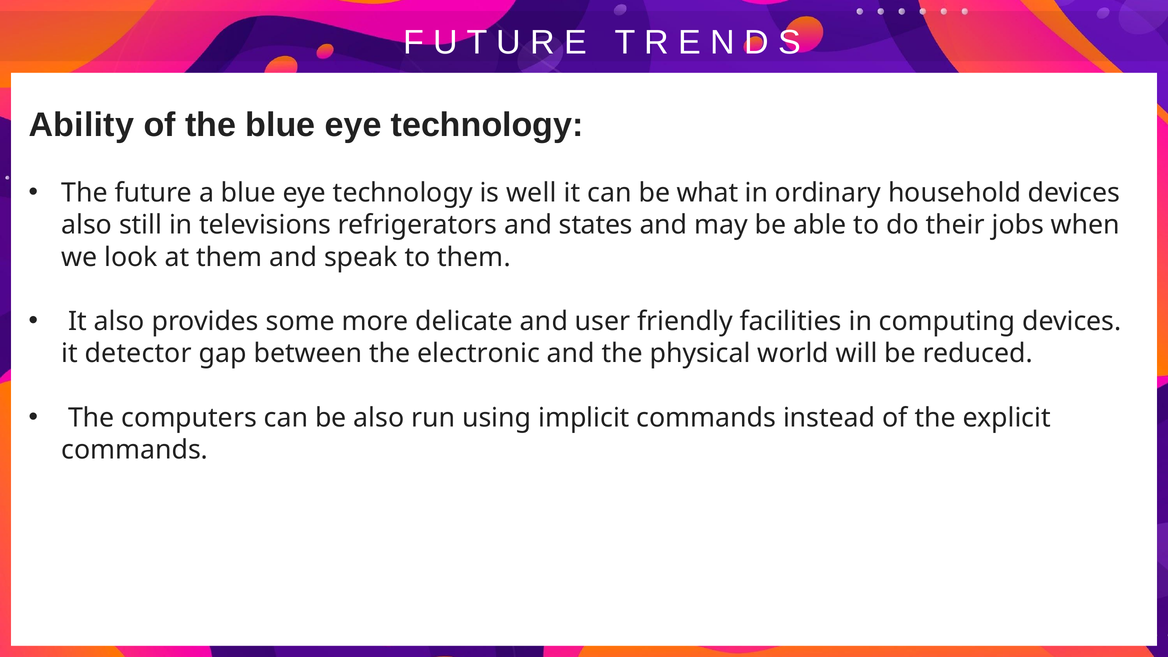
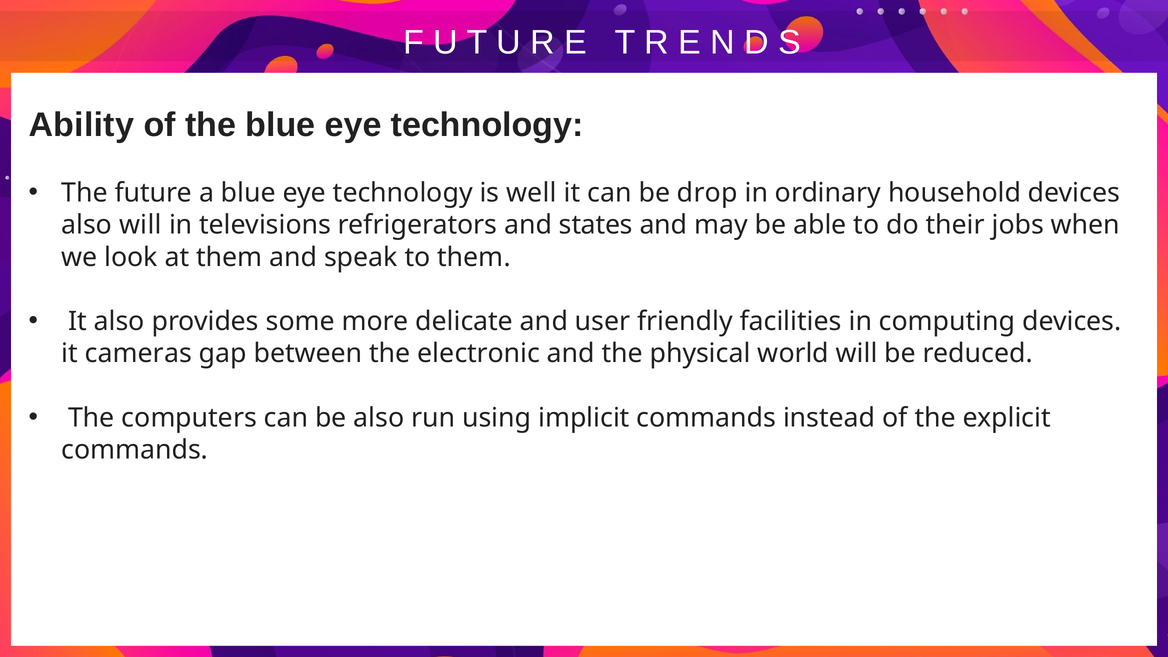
what: what -> drop
also still: still -> will
detector: detector -> cameras
